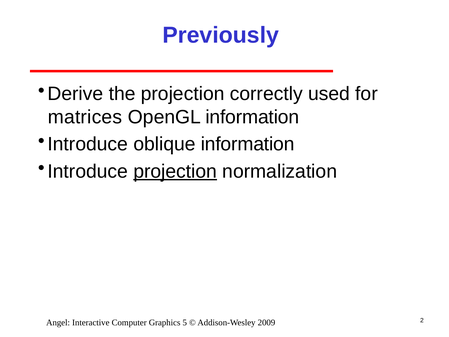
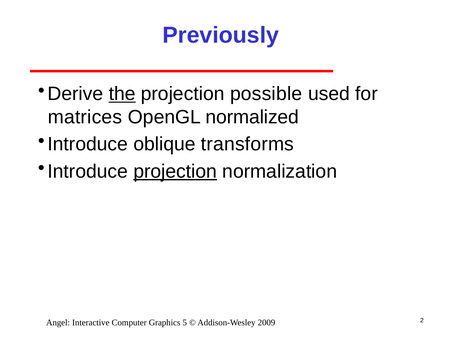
the underline: none -> present
correctly: correctly -> possible
OpenGL information: information -> normalized
oblique information: information -> transforms
